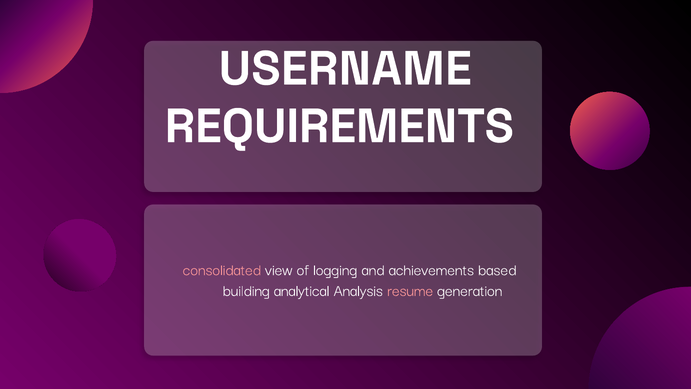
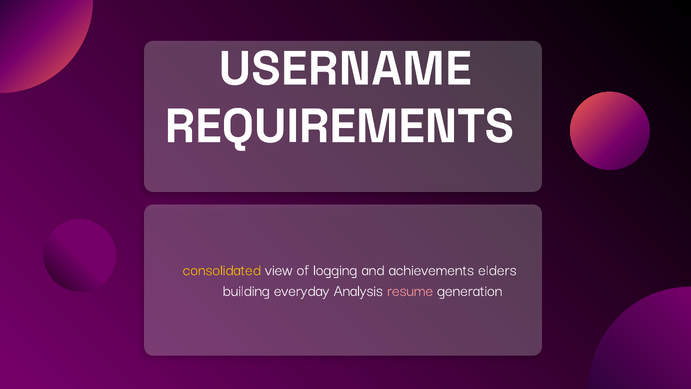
consolidated colour: pink -> yellow
based: based -> elders
analytical: analytical -> everyday
